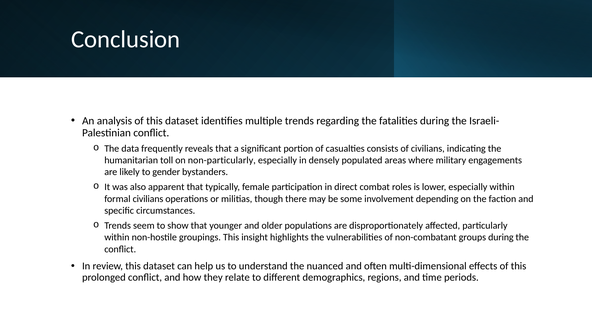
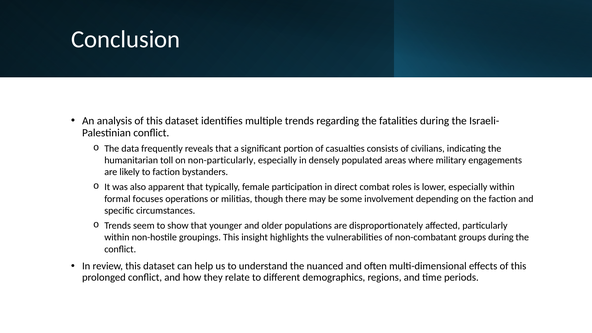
to gender: gender -> faction
formal civilians: civilians -> focuses
